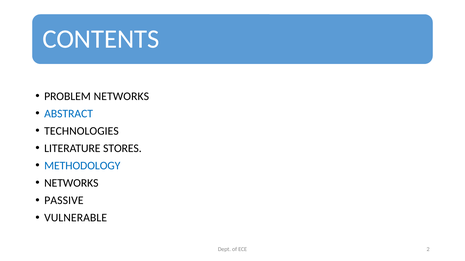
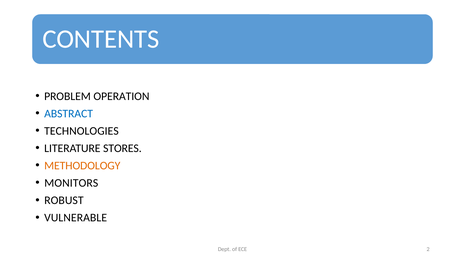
PROBLEM NETWORKS: NETWORKS -> OPERATION
METHODOLOGY colour: blue -> orange
NETWORKS at (71, 183): NETWORKS -> MONITORS
PASSIVE: PASSIVE -> ROBUST
